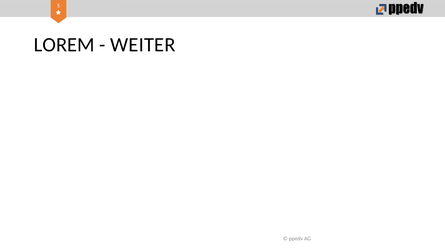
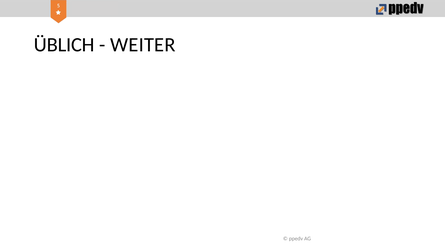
LOREM: LOREM -> ÜBLICH
